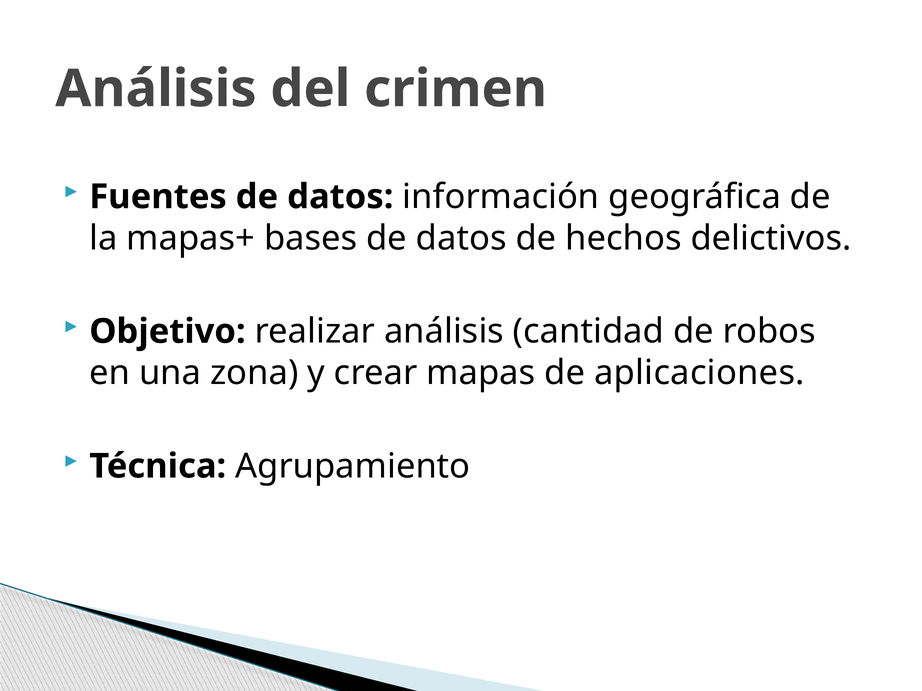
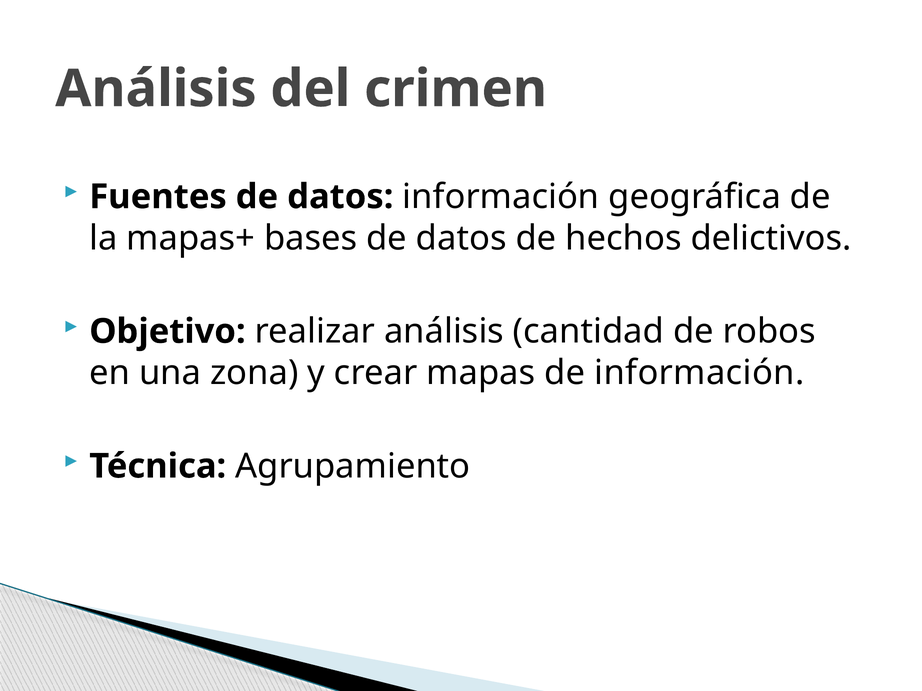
de aplicaciones: aplicaciones -> información
